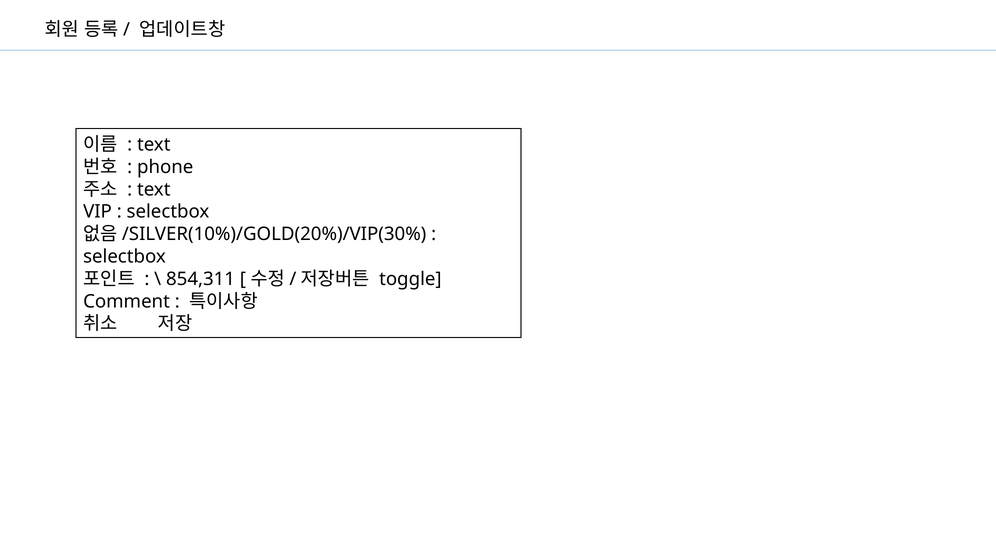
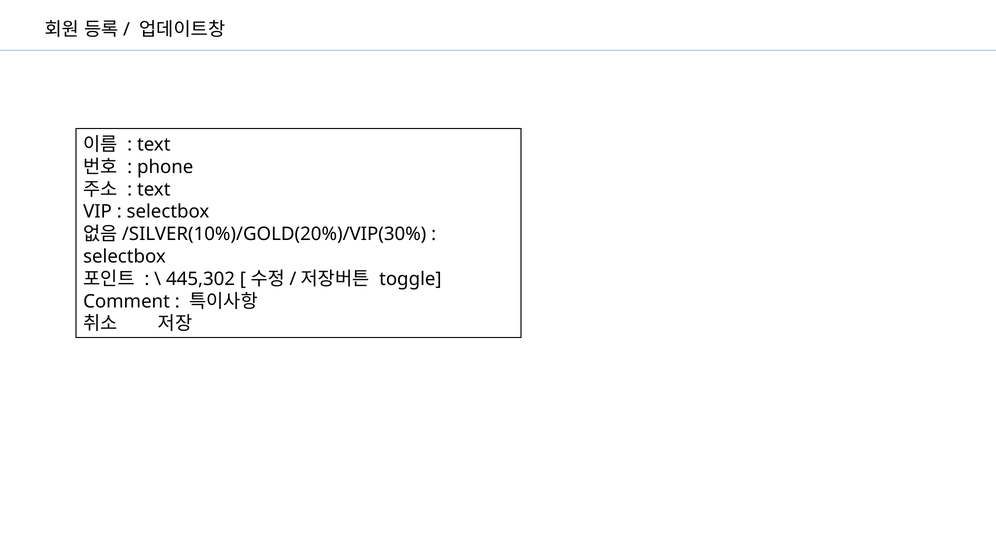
854,311: 854,311 -> 445,302
